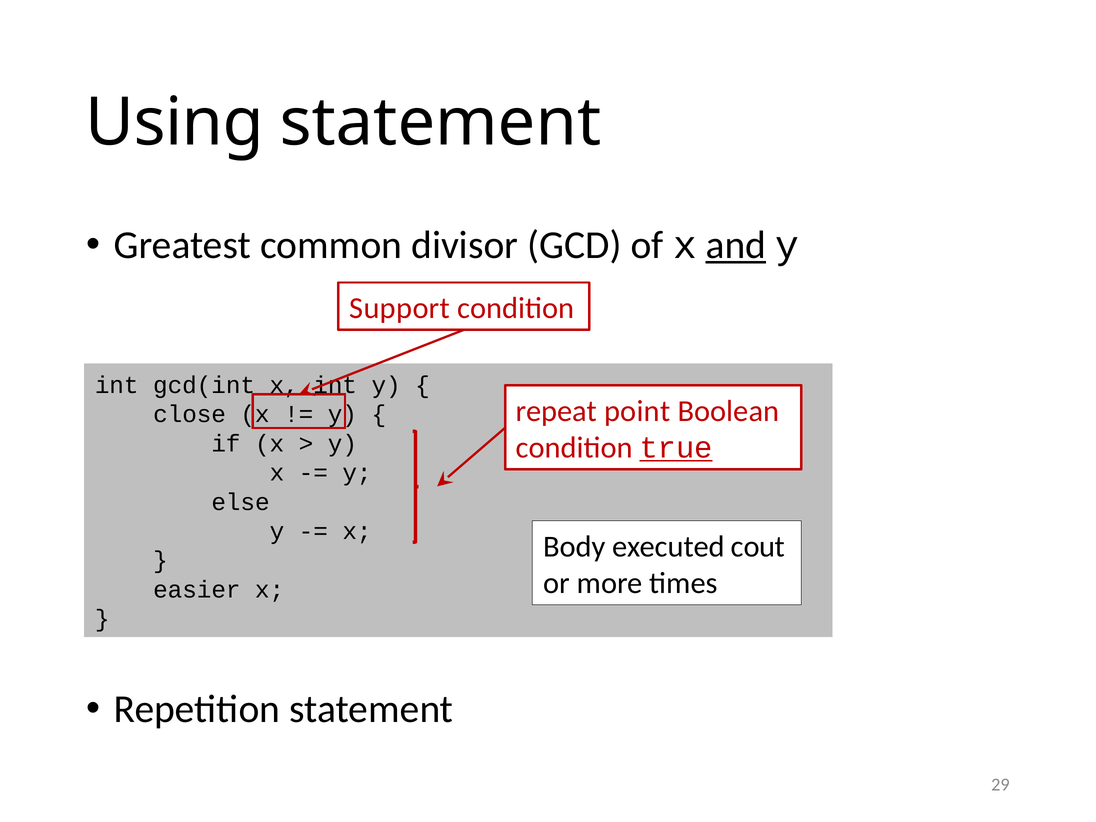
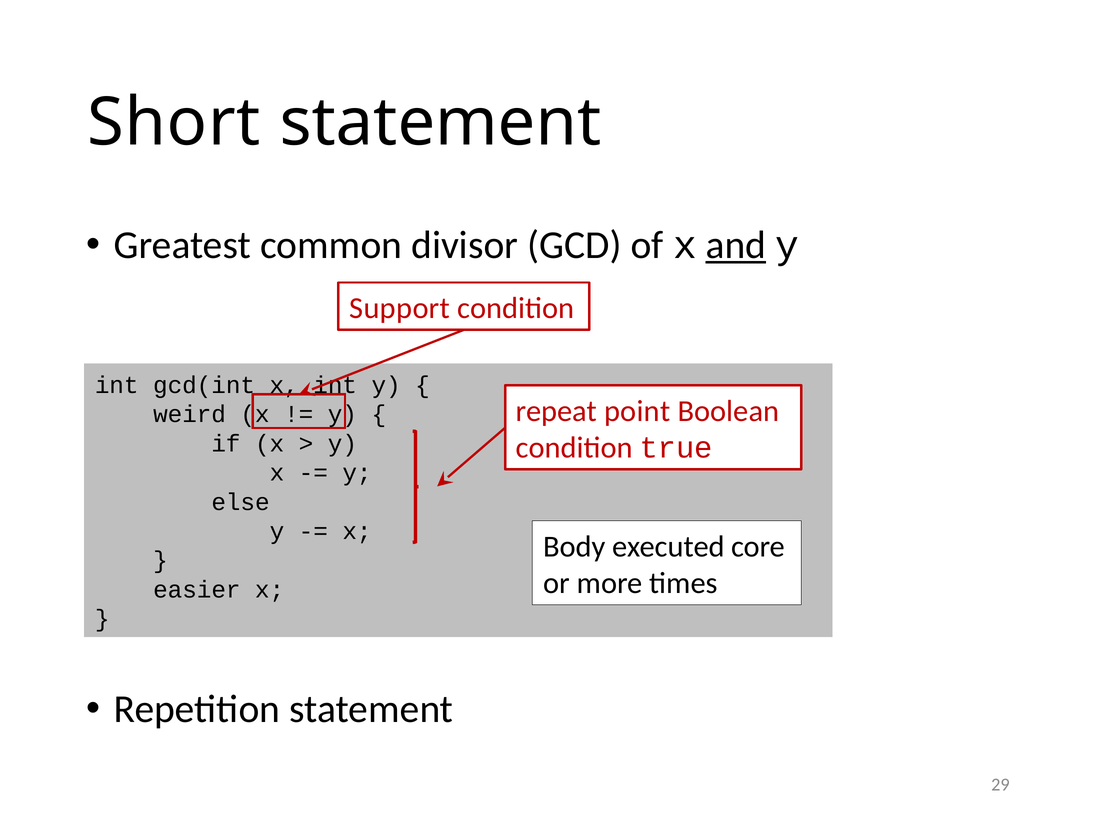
Using: Using -> Short
close: close -> weird
true underline: present -> none
cout: cout -> core
